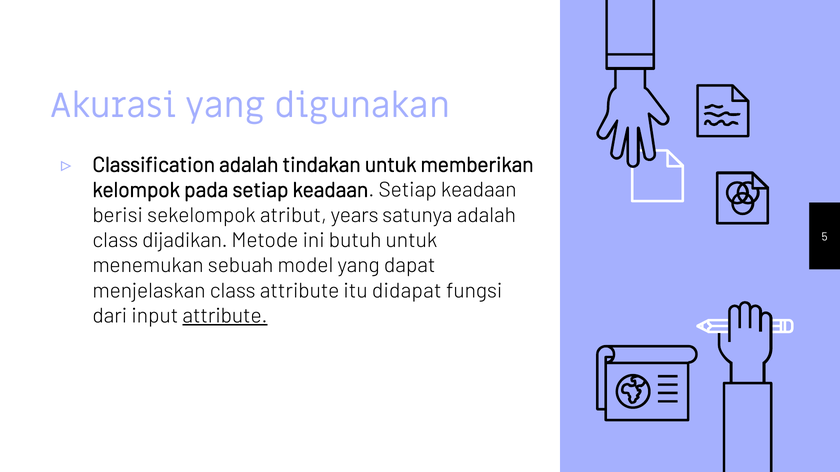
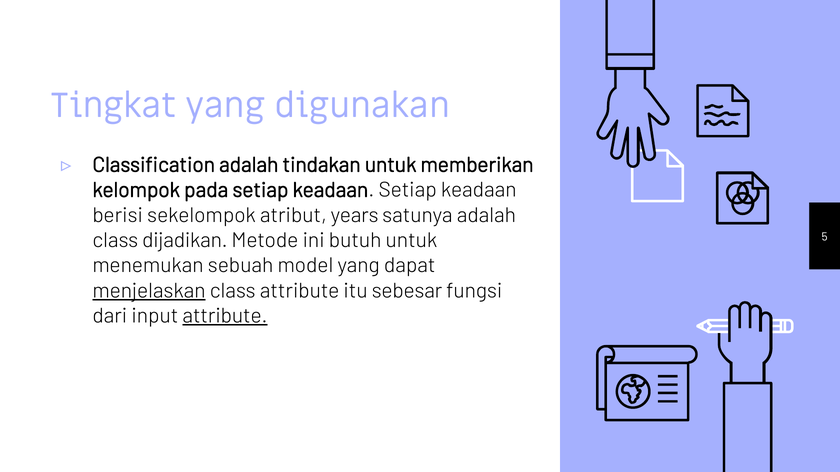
Akurasi: Akurasi -> Tingkat
menjelaskan underline: none -> present
didapat: didapat -> sebesar
